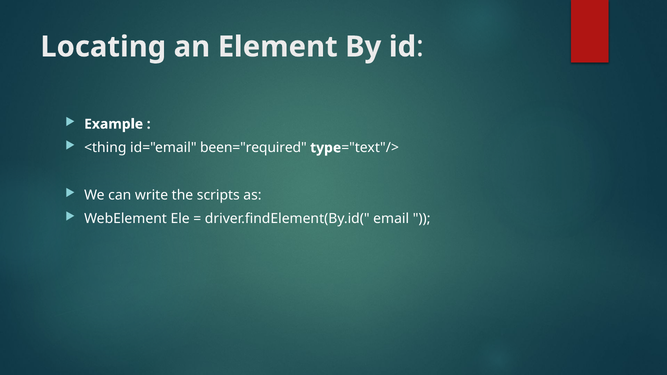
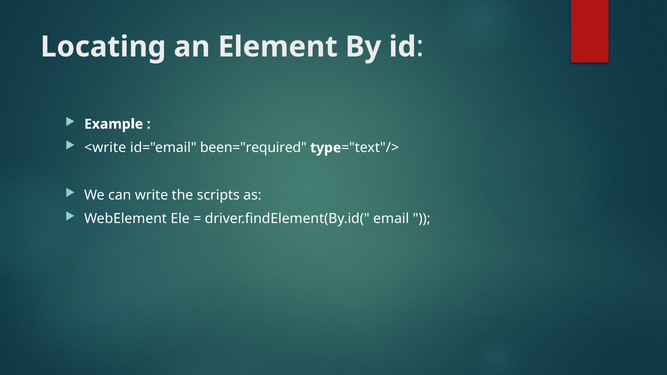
<thing: <thing -> <write
